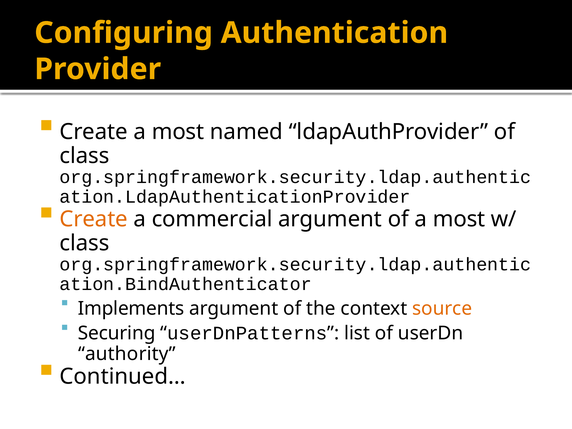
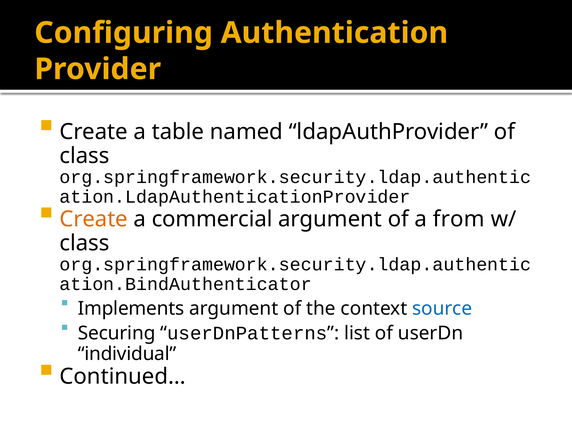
Create a most: most -> table
of a most: most -> from
source colour: orange -> blue
authority: authority -> individual
